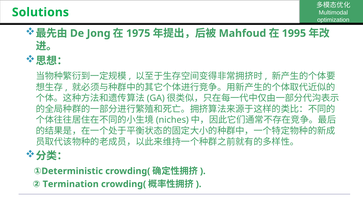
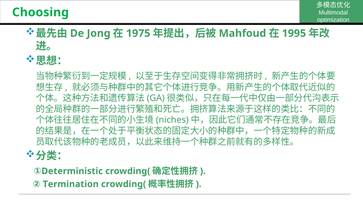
Solutions: Solutions -> Choosing
